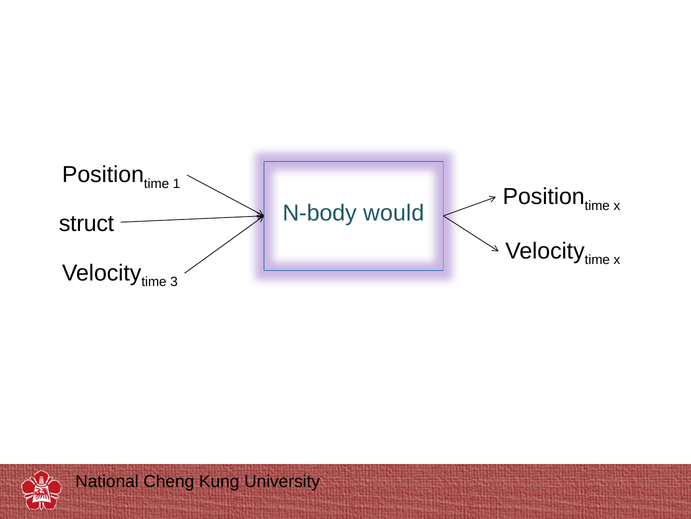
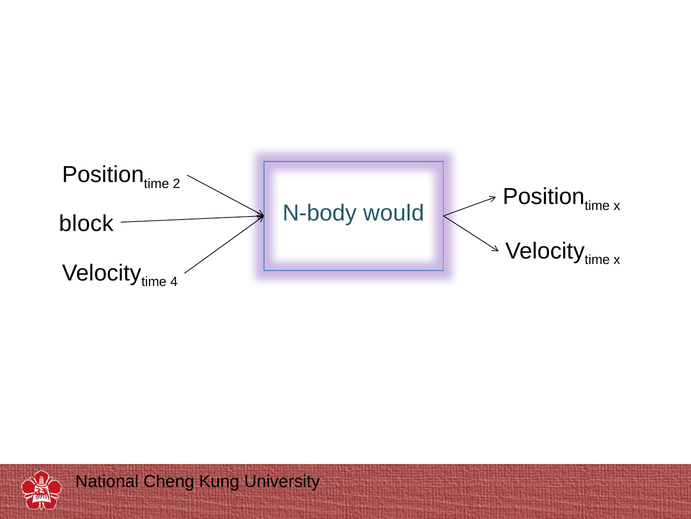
1: 1 -> 2
struct: struct -> block
3: 3 -> 4
